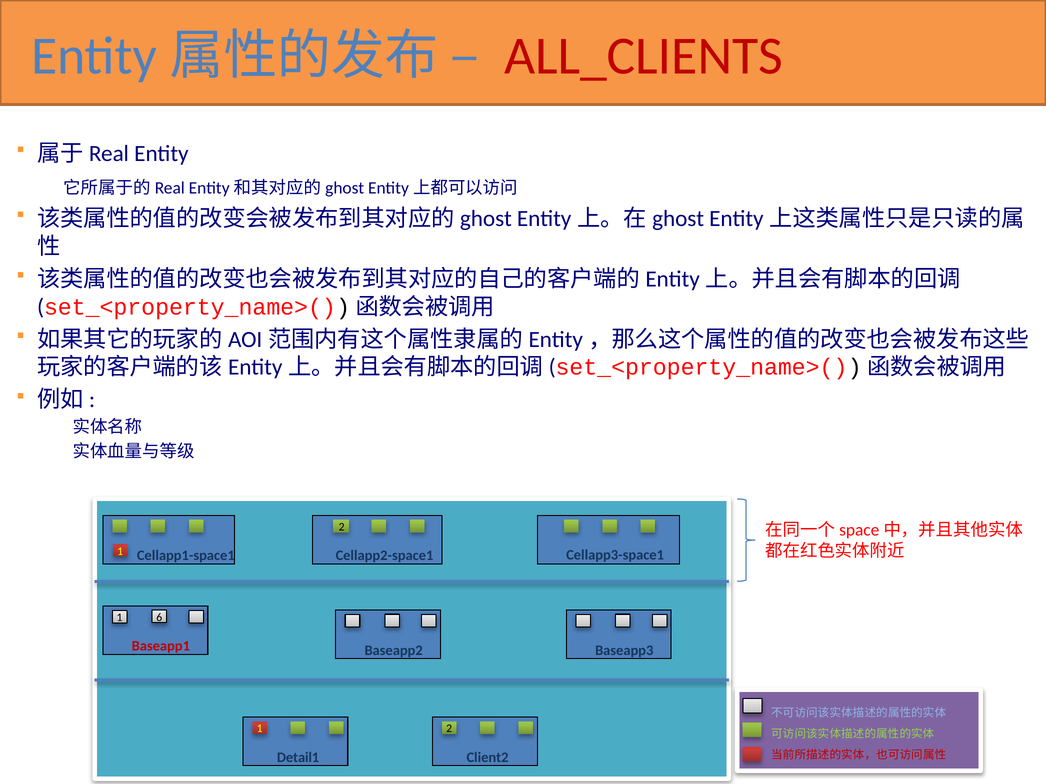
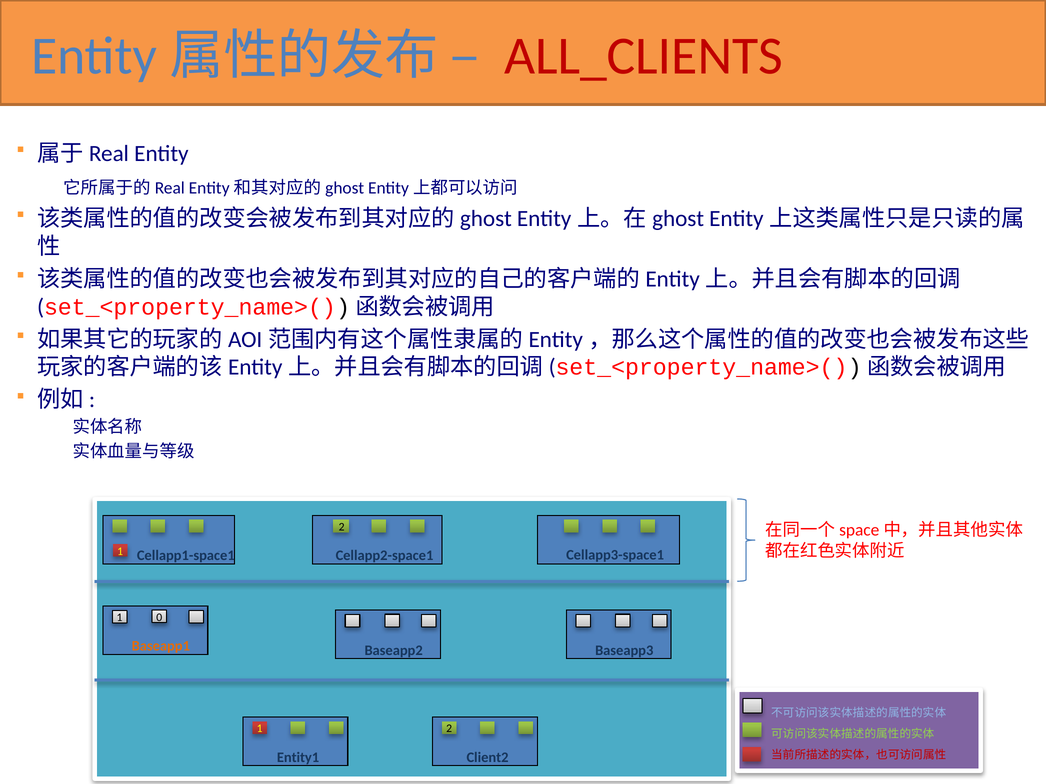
6: 6 -> 0
Baseapp1 colour: red -> orange
Detail1: Detail1 -> Entity1
